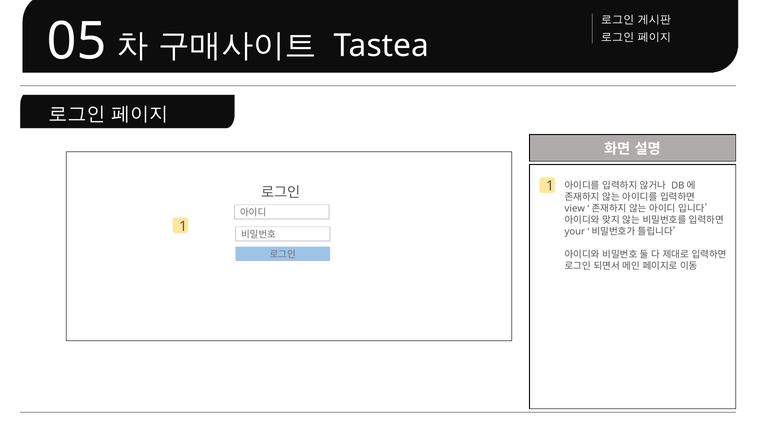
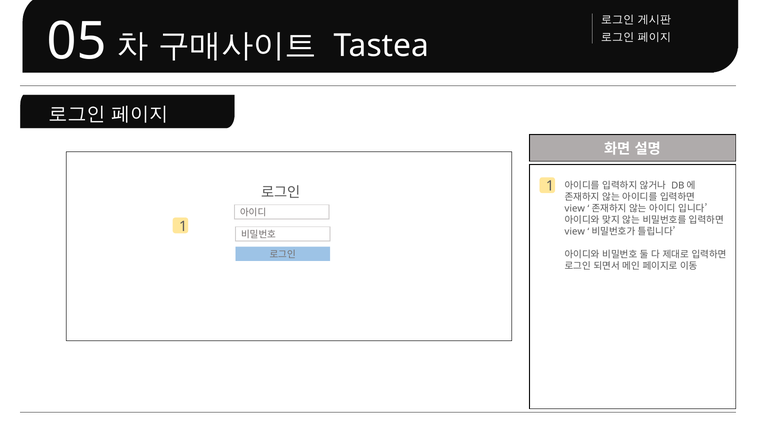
your at (575, 231): your -> view
